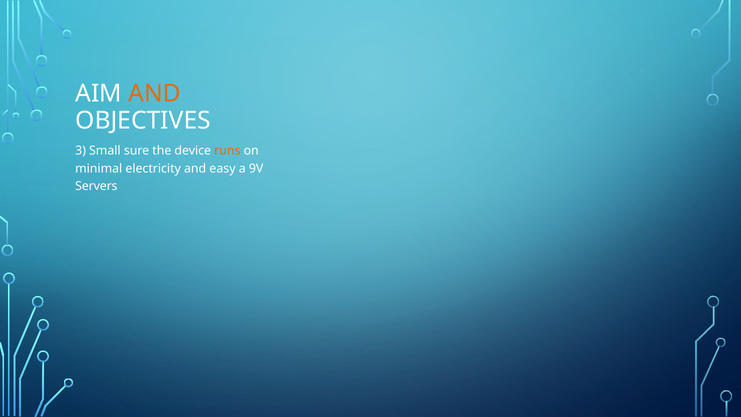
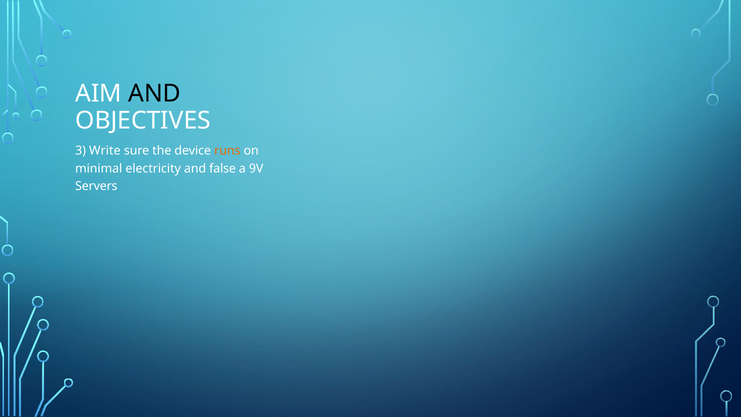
AND at (155, 94) colour: orange -> black
Small: Small -> Write
easy: easy -> false
